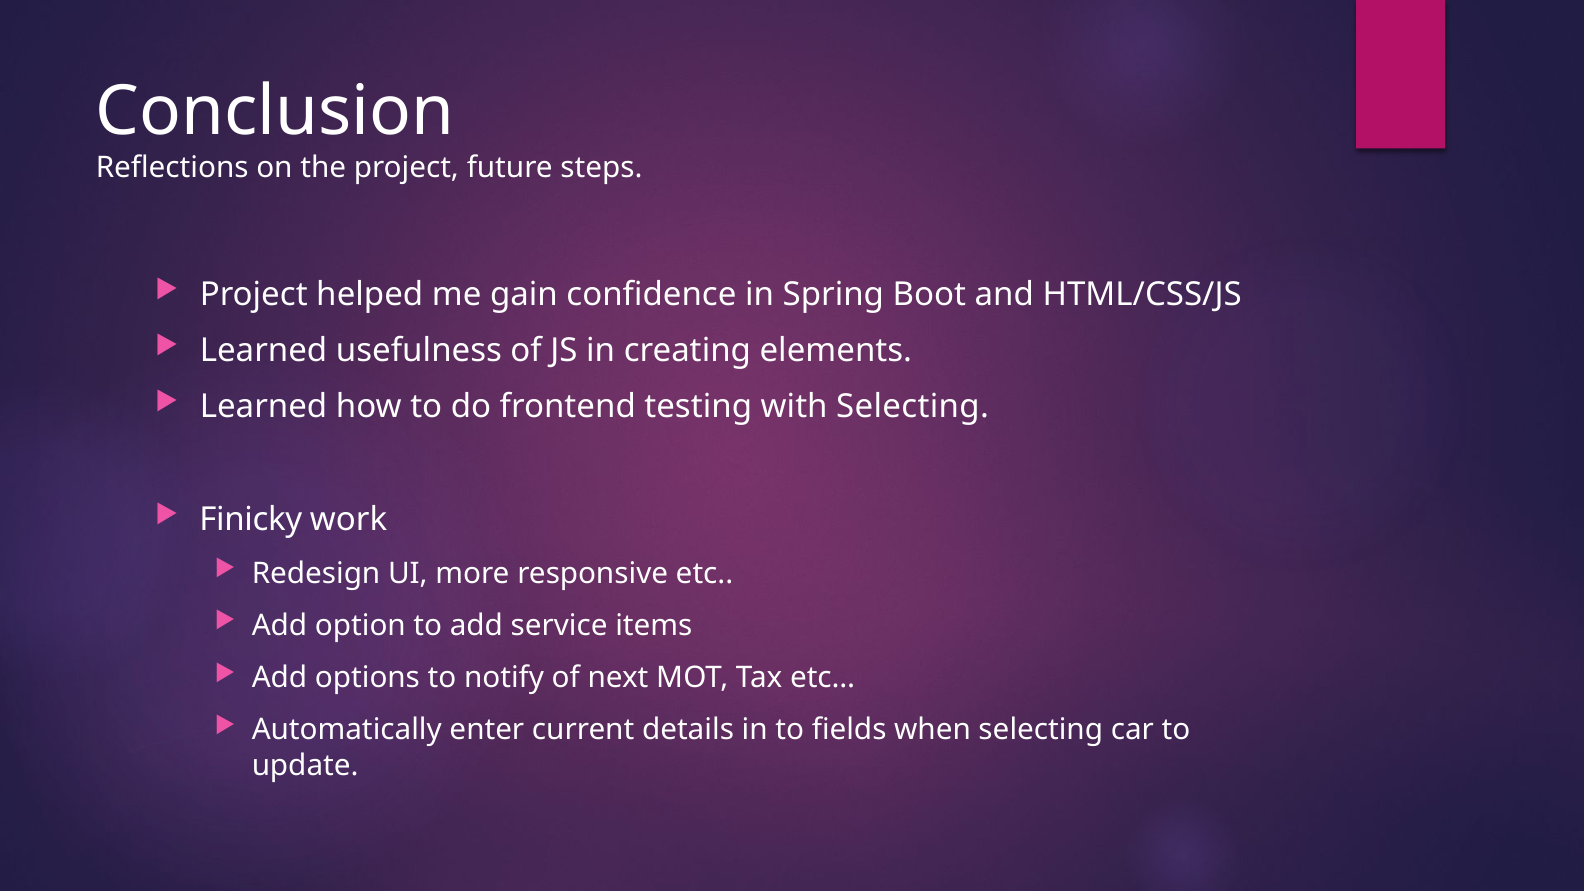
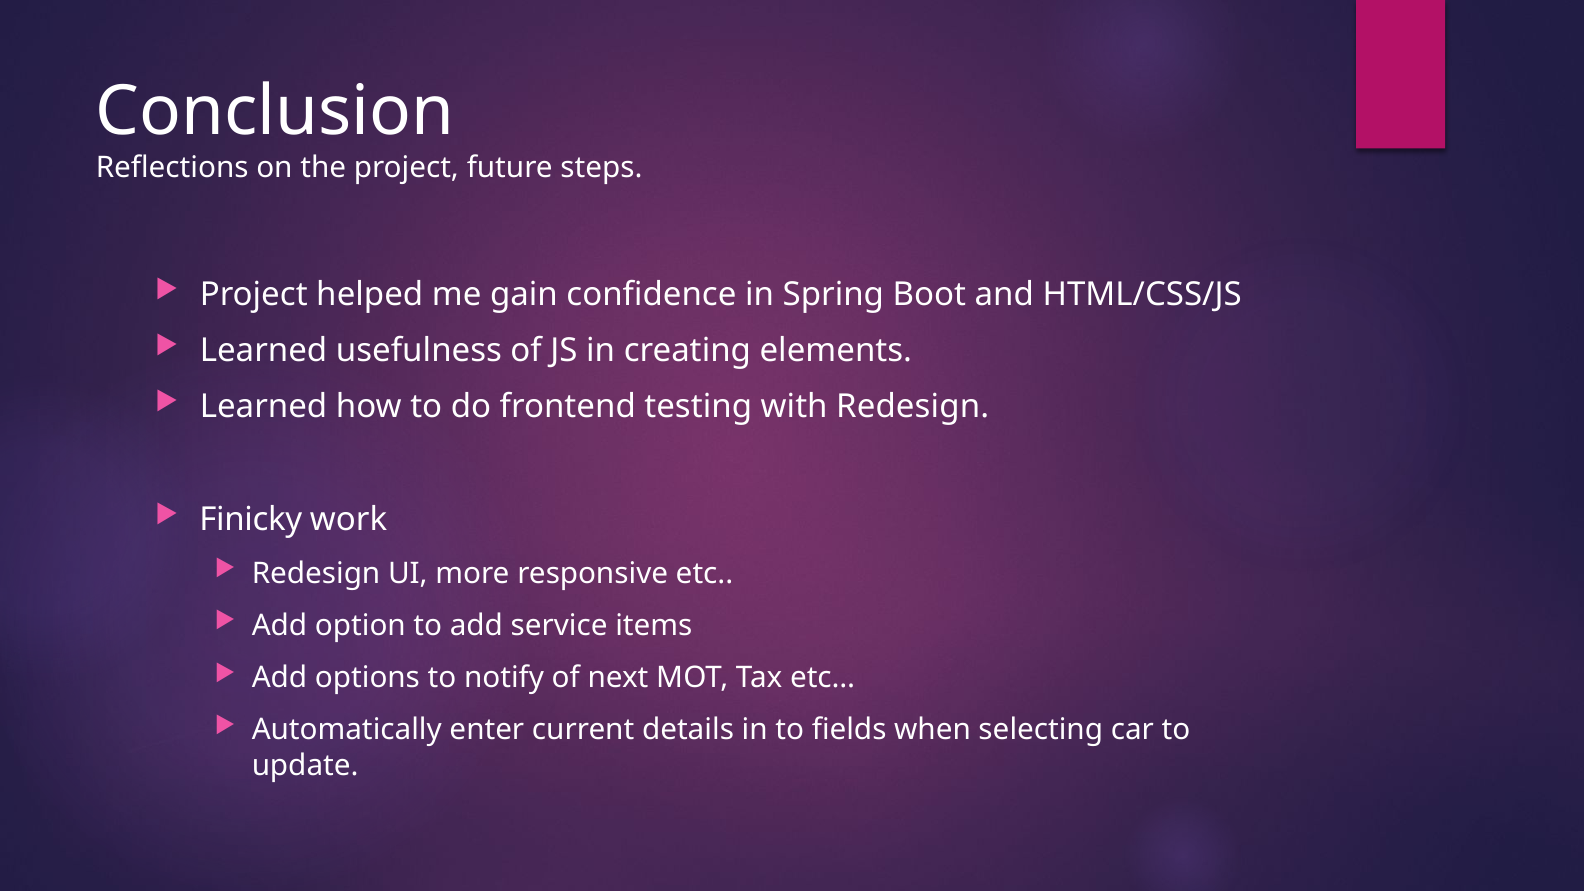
with Selecting: Selecting -> Redesign
